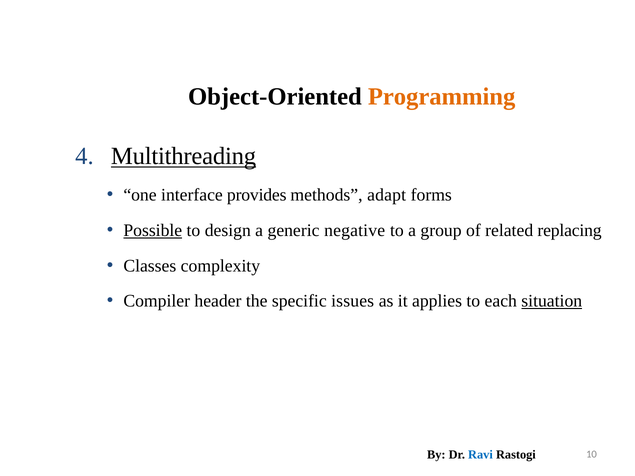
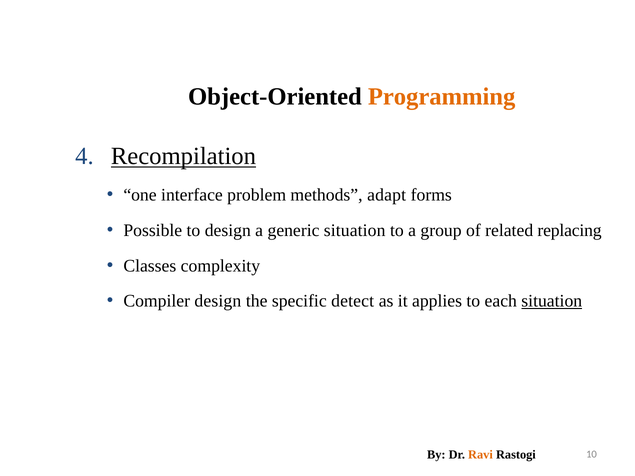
Multithreading: Multithreading -> Recompilation
provides: provides -> problem
Possible underline: present -> none
generic negative: negative -> situation
Compiler header: header -> design
issues: issues -> detect
Ravi colour: blue -> orange
